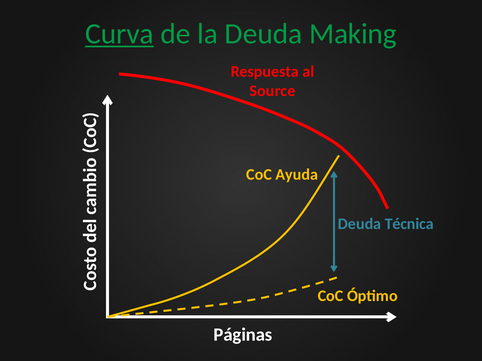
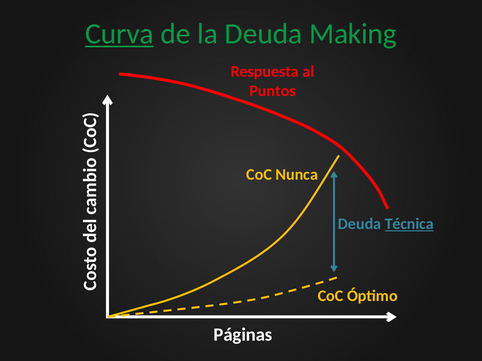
Source: Source -> Puntos
Ayuda: Ayuda -> Nunca
Técnica underline: none -> present
